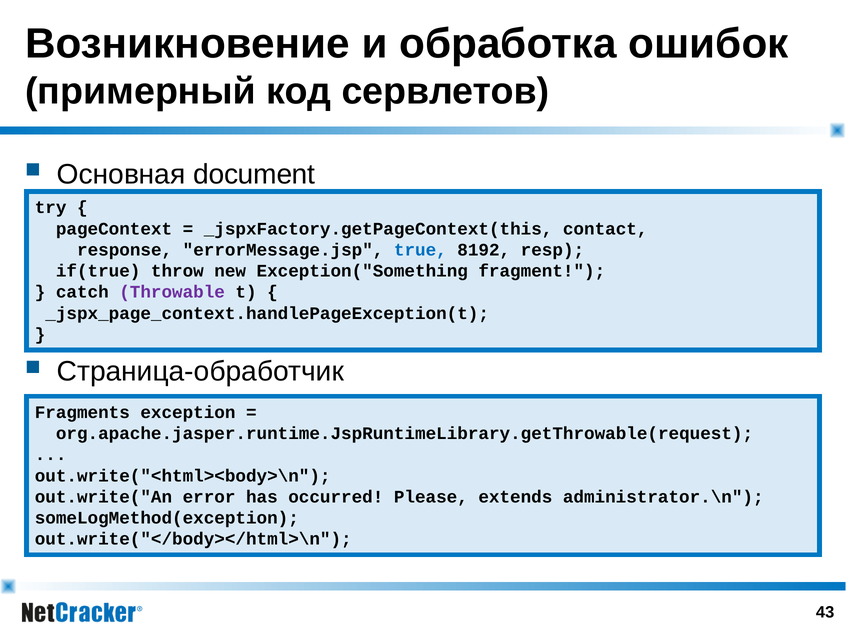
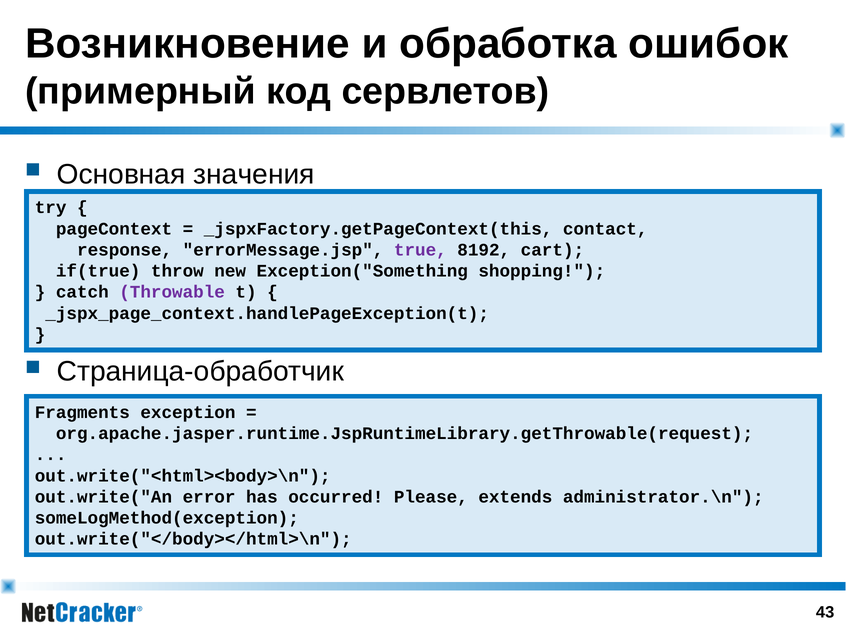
document: document -> значения
true colour: blue -> purple
resp: resp -> cart
fragment: fragment -> shopping
